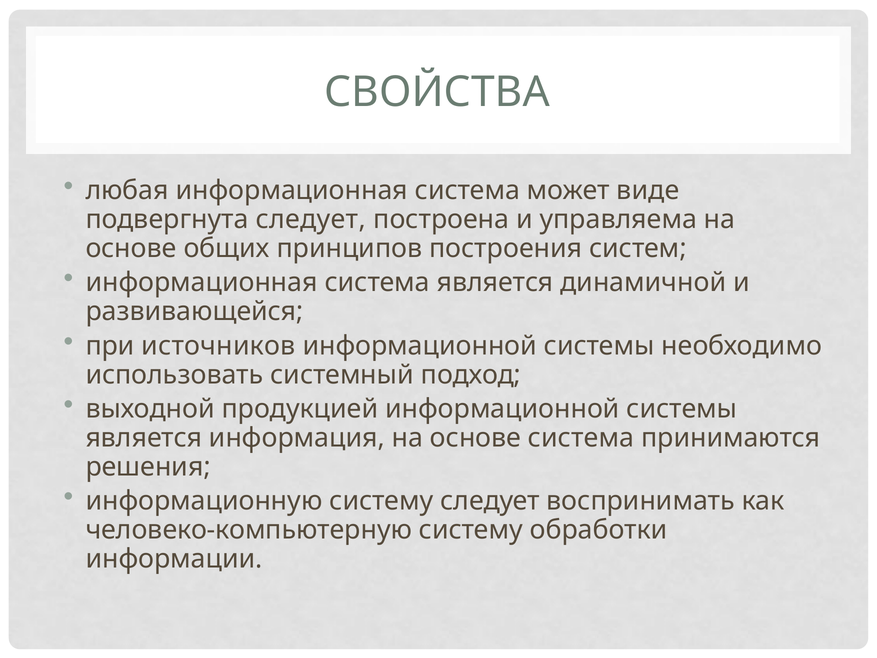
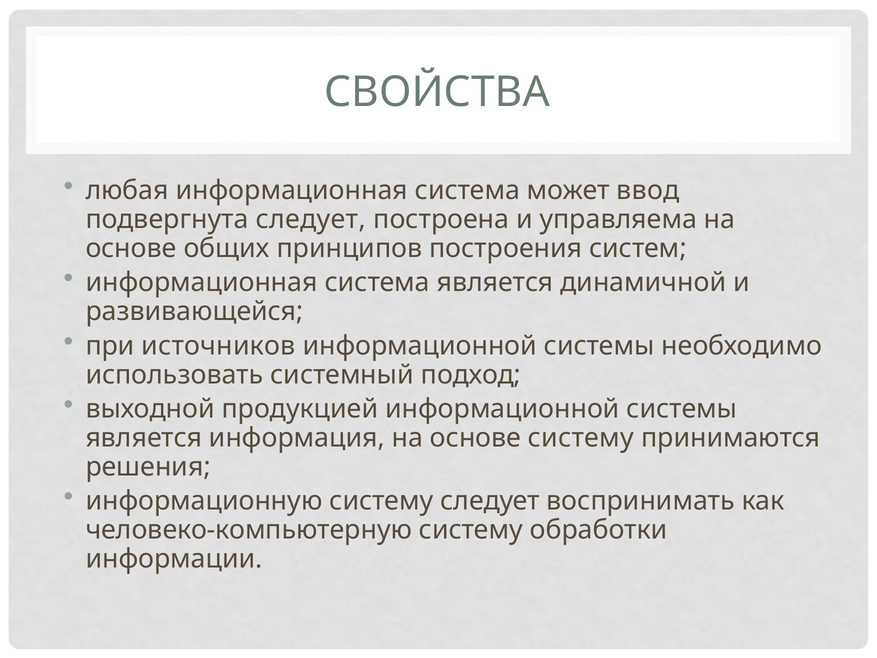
виде: виде -> ввод
основе система: система -> систему
